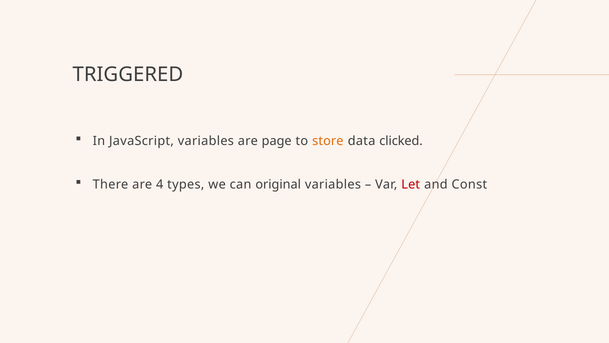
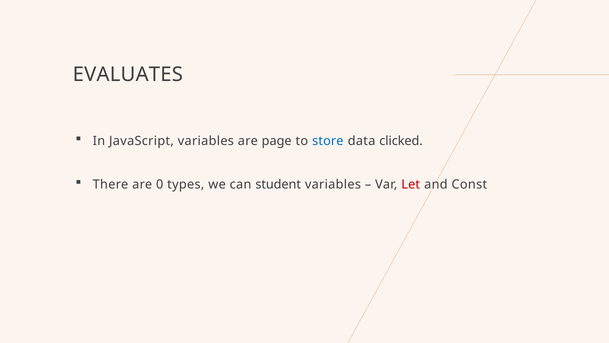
TRIGGERED: TRIGGERED -> EVALUATES
store colour: orange -> blue
4: 4 -> 0
original: original -> student
